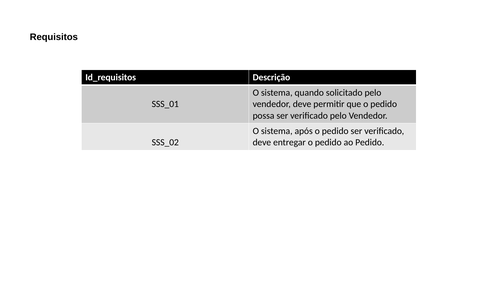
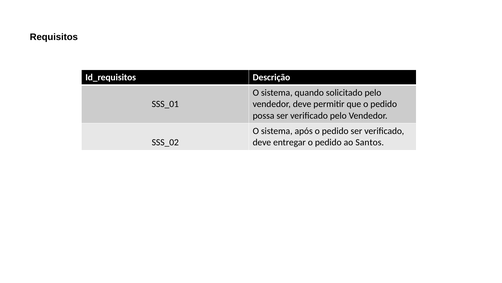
ao Pedido: Pedido -> Santos
